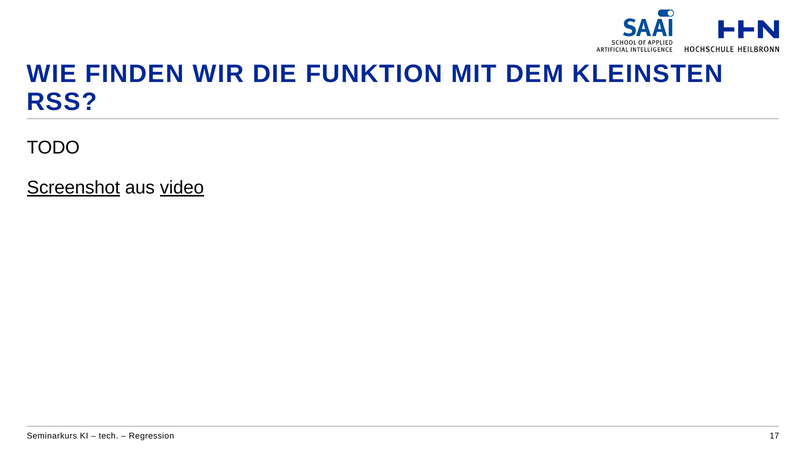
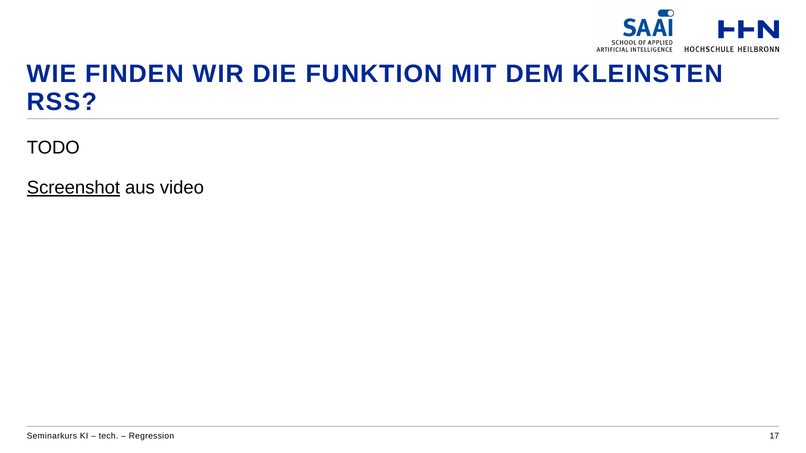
video underline: present -> none
